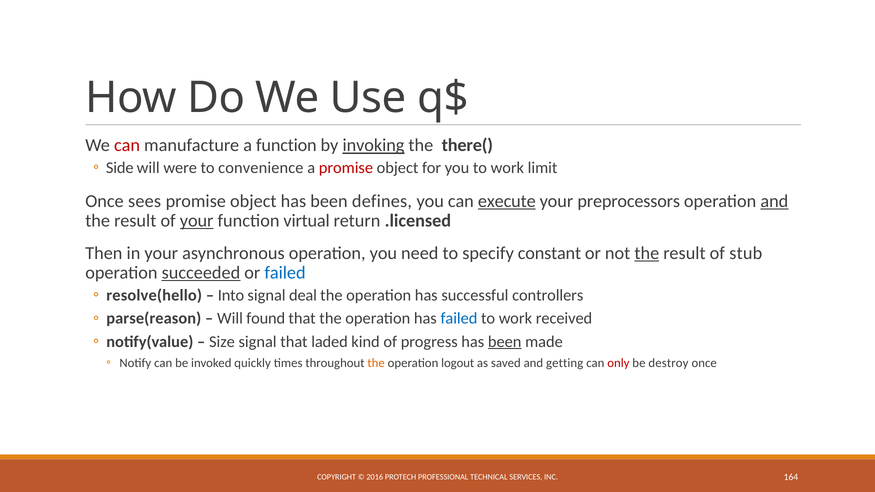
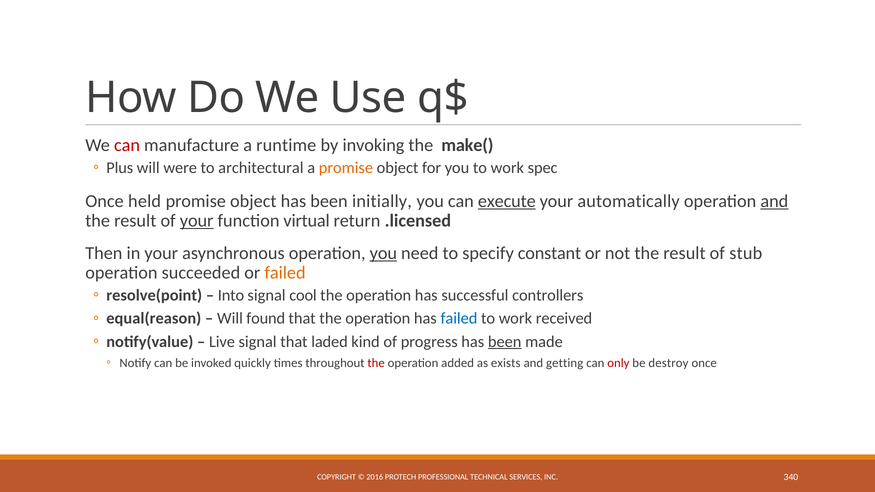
a function: function -> runtime
invoking underline: present -> none
there(: there( -> make(
Side: Side -> Plus
convenience: convenience -> architectural
promise at (346, 168) colour: red -> orange
limit: limit -> spec
sees: sees -> held
defines: defines -> initially
preprocessors: preprocessors -> automatically
you at (383, 253) underline: none -> present
the at (647, 253) underline: present -> none
succeeded underline: present -> none
failed at (285, 273) colour: blue -> orange
resolve(hello: resolve(hello -> resolve(point
deal: deal -> cool
parse(reason: parse(reason -> equal(reason
Size: Size -> Live
the at (376, 363) colour: orange -> red
logout: logout -> added
saved: saved -> exists
164: 164 -> 340
